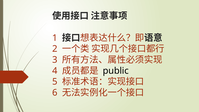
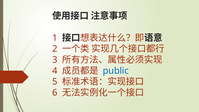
public colour: black -> blue
